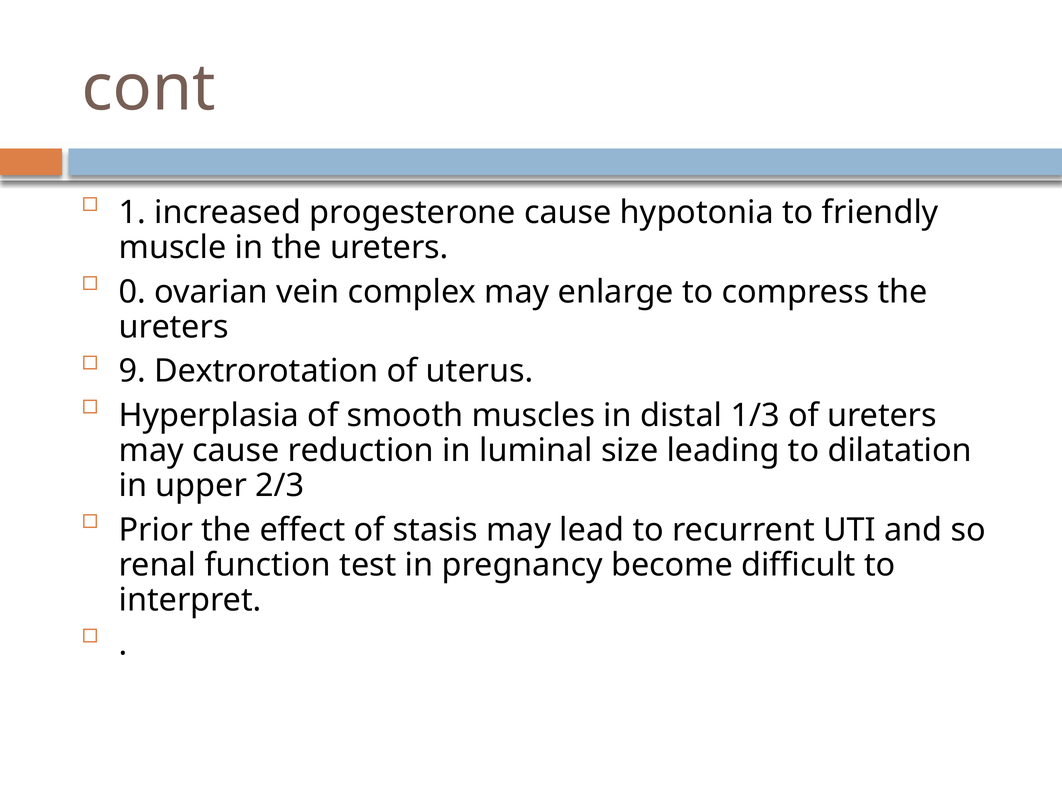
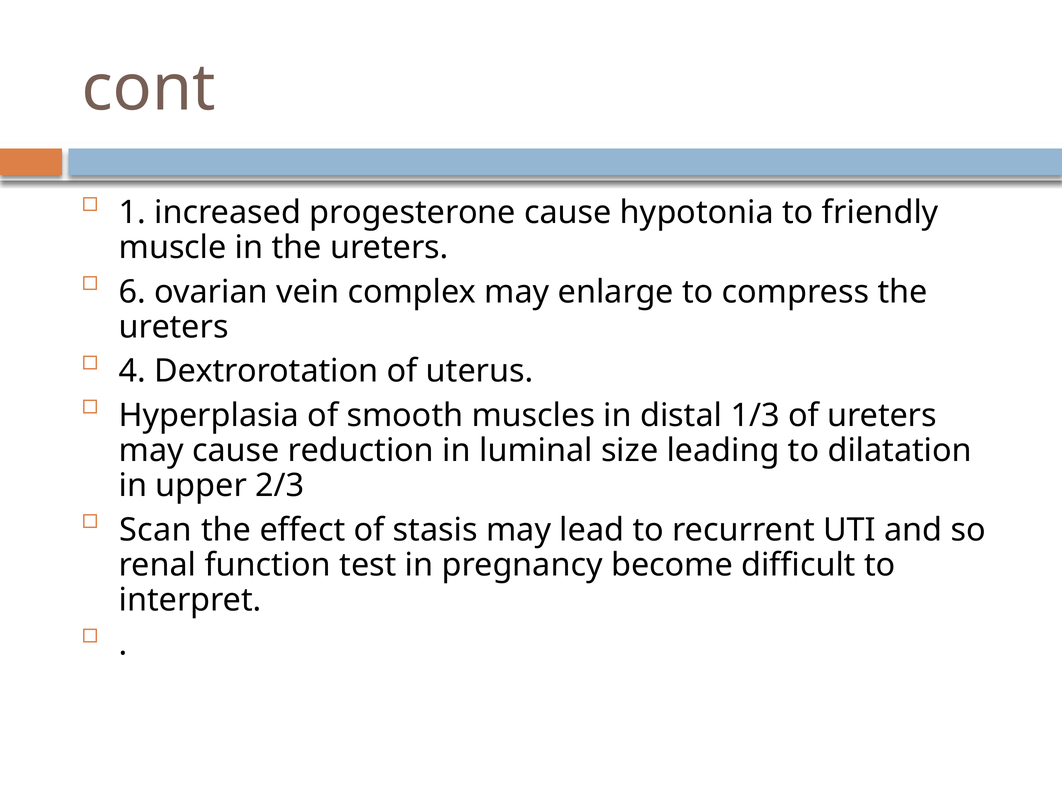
0: 0 -> 6
9: 9 -> 4
Prior: Prior -> Scan
